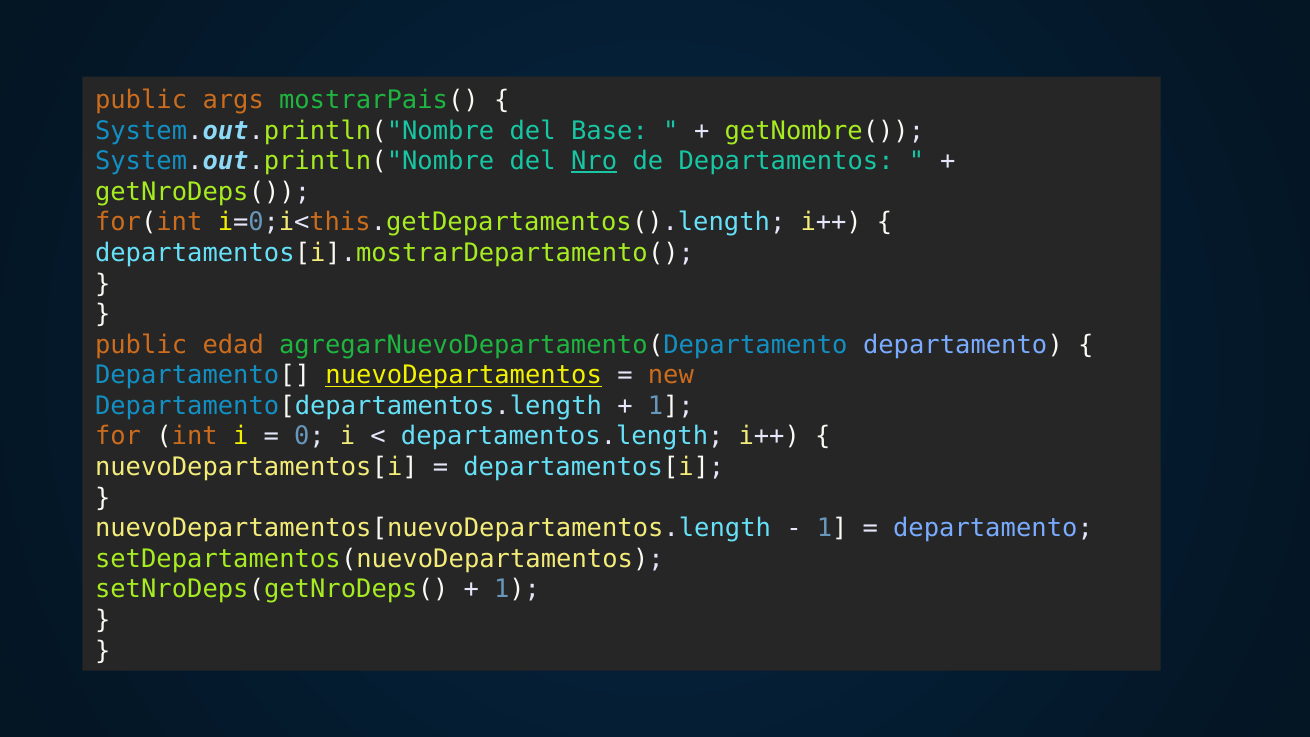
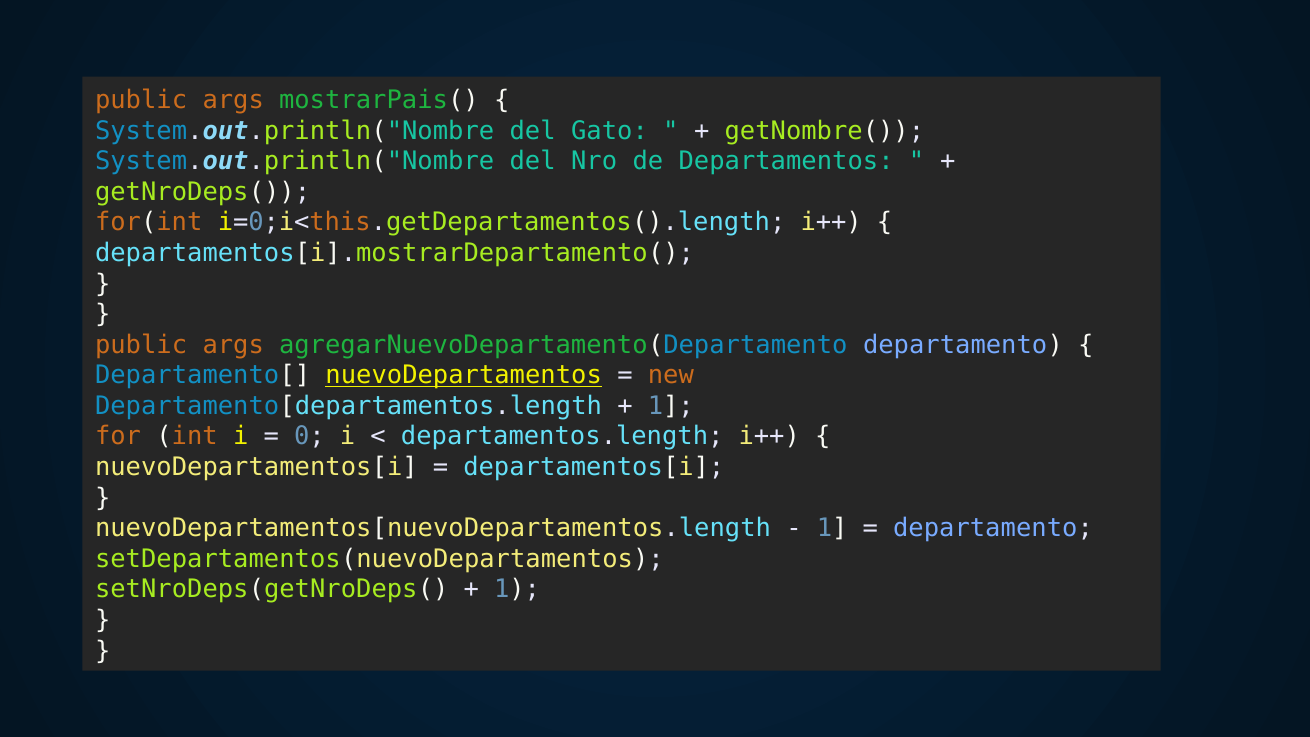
Base: Base -> Gato
Nro underline: present -> none
edad at (233, 345): edad -> args
